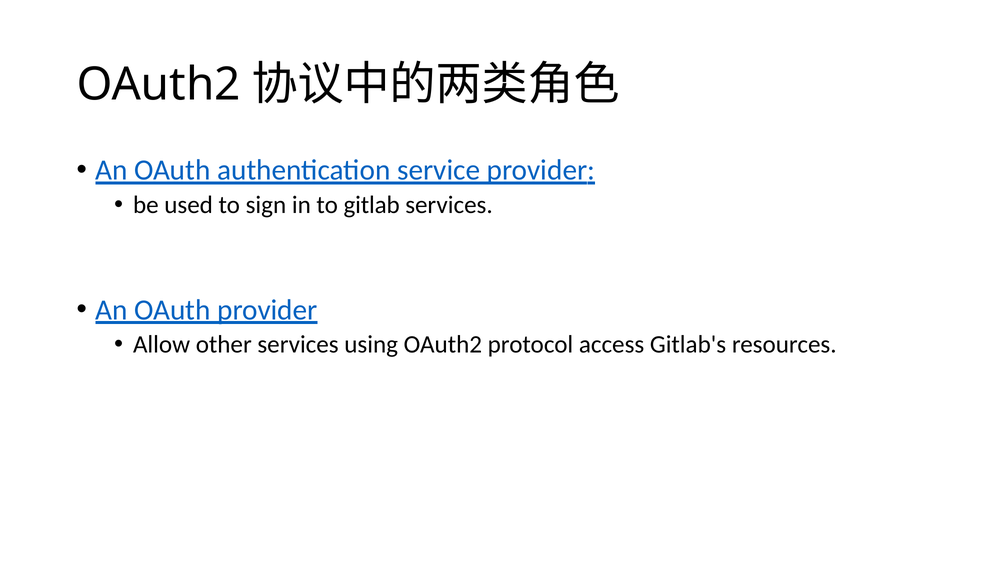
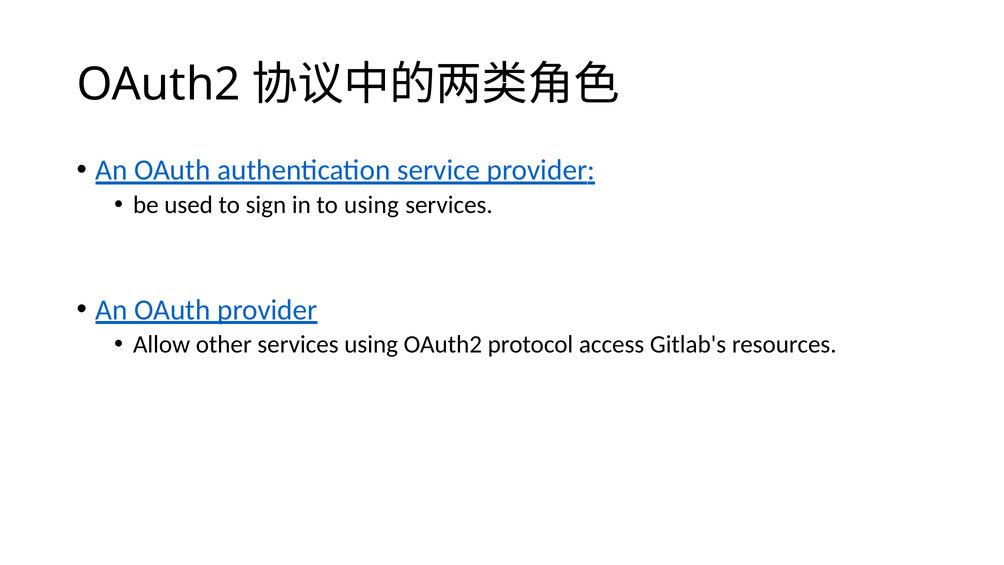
to gitlab: gitlab -> using
